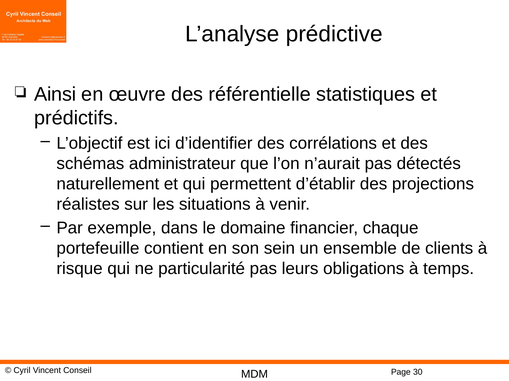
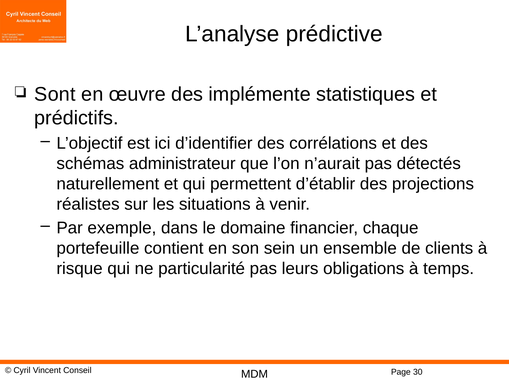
Ainsi: Ainsi -> Sont
référentielle: référentielle -> implémente
